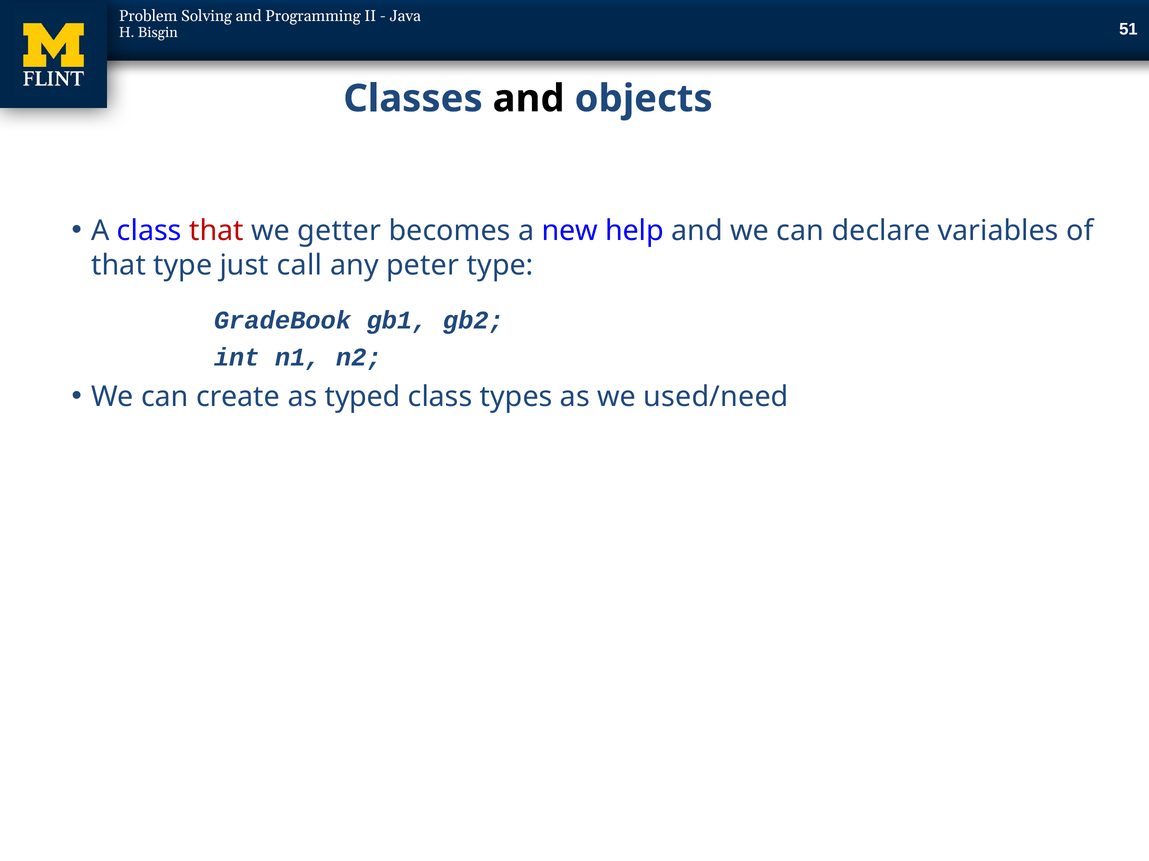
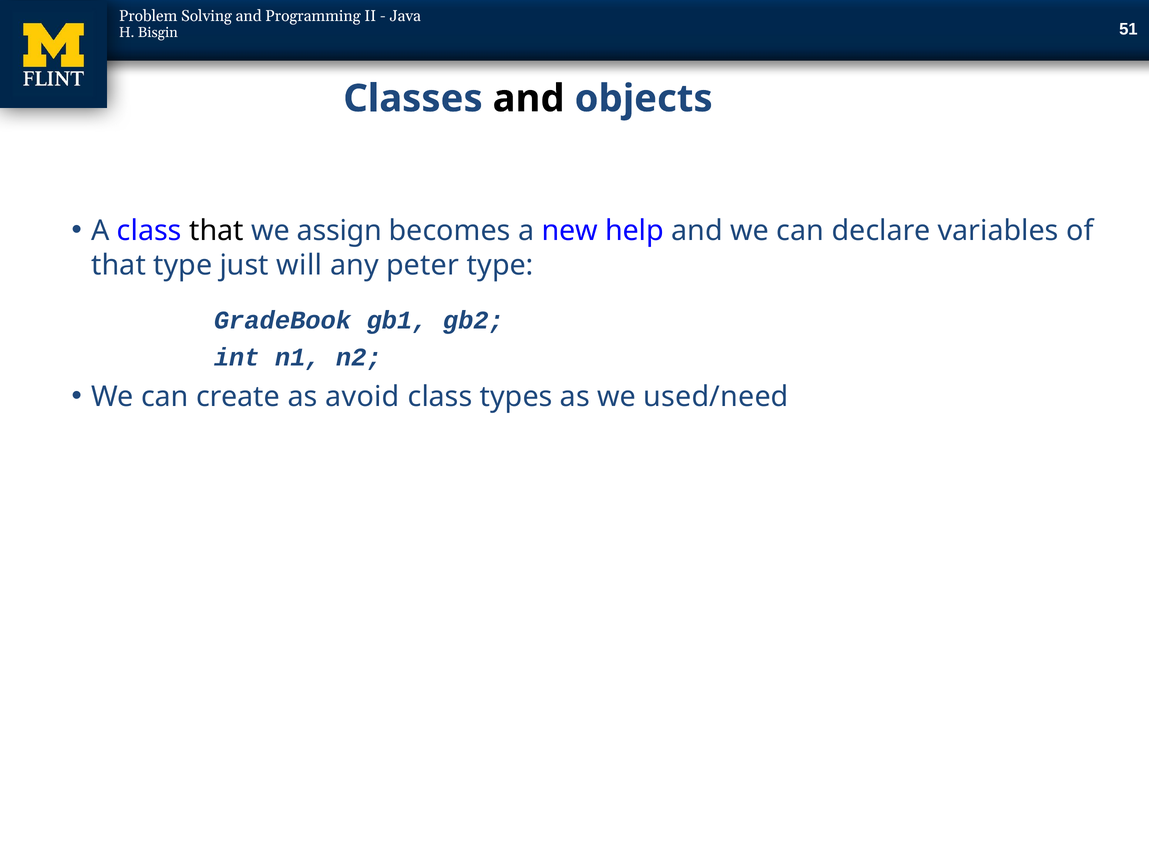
that at (216, 231) colour: red -> black
getter: getter -> assign
call: call -> will
typed: typed -> avoid
